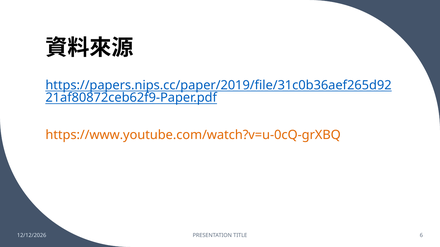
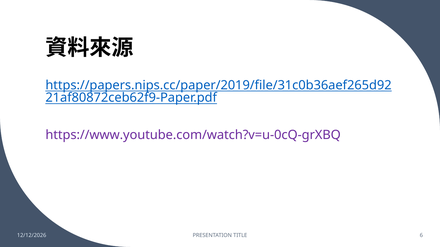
https://www.youtube.com/watch?v=u-0cQ-grXBQ colour: orange -> purple
